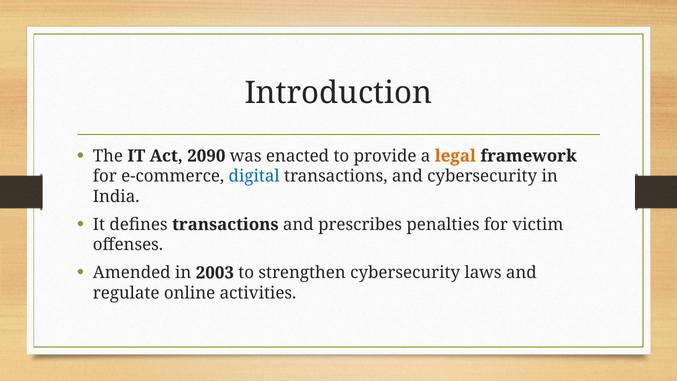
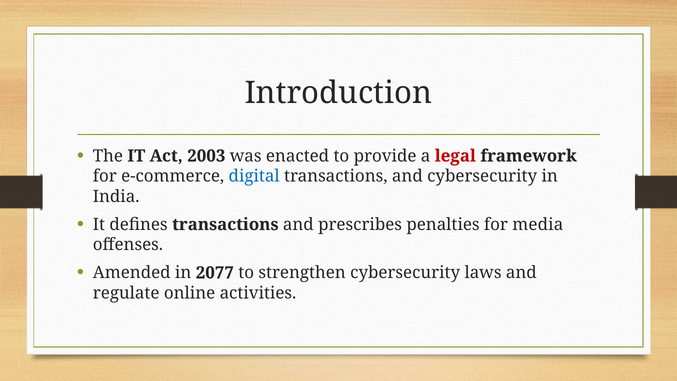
2090: 2090 -> 2003
legal colour: orange -> red
victim: victim -> media
2003: 2003 -> 2077
